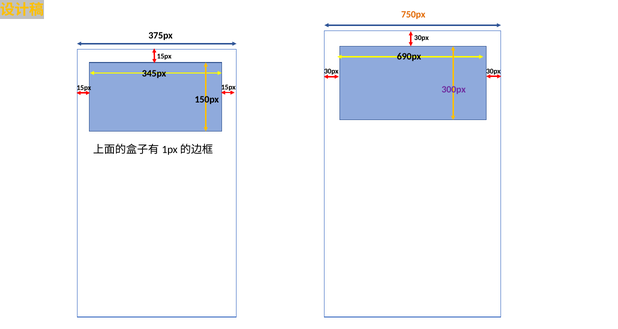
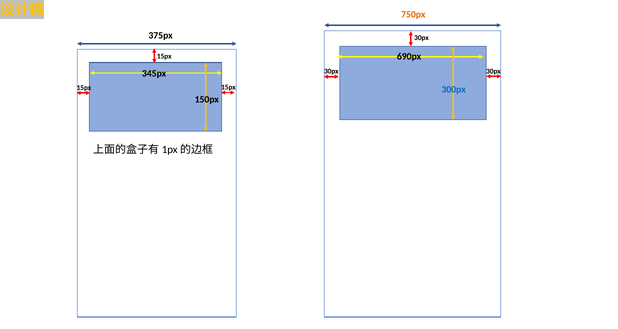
300px colour: purple -> blue
